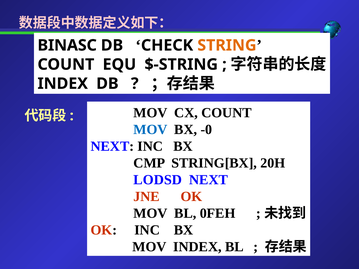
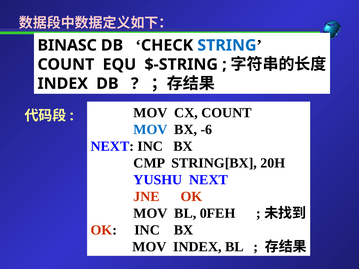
STRING colour: orange -> blue
-0: -0 -> -6
LODSD: LODSD -> YUSHU
